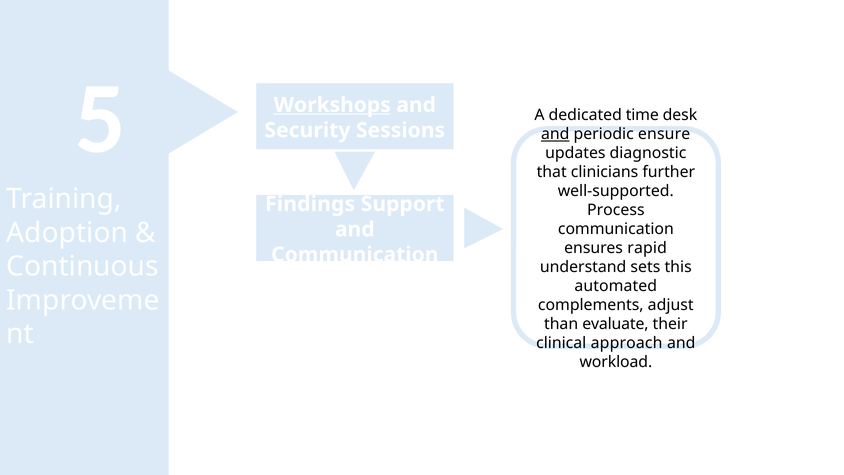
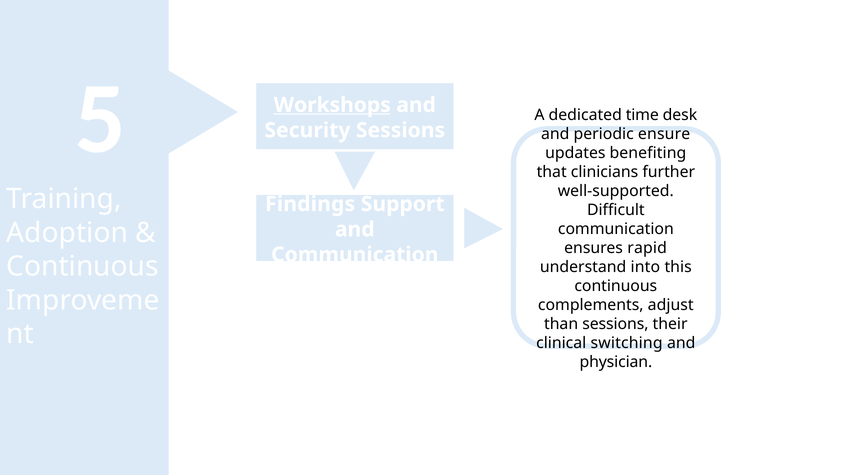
and at (555, 134) underline: present -> none
diagnostic: diagnostic -> benefiting
Process: Process -> Difficult
sets: sets -> into
automated at (616, 286): automated -> continuous
than evaluate: evaluate -> sessions
approach: approach -> switching
workload: workload -> physician
